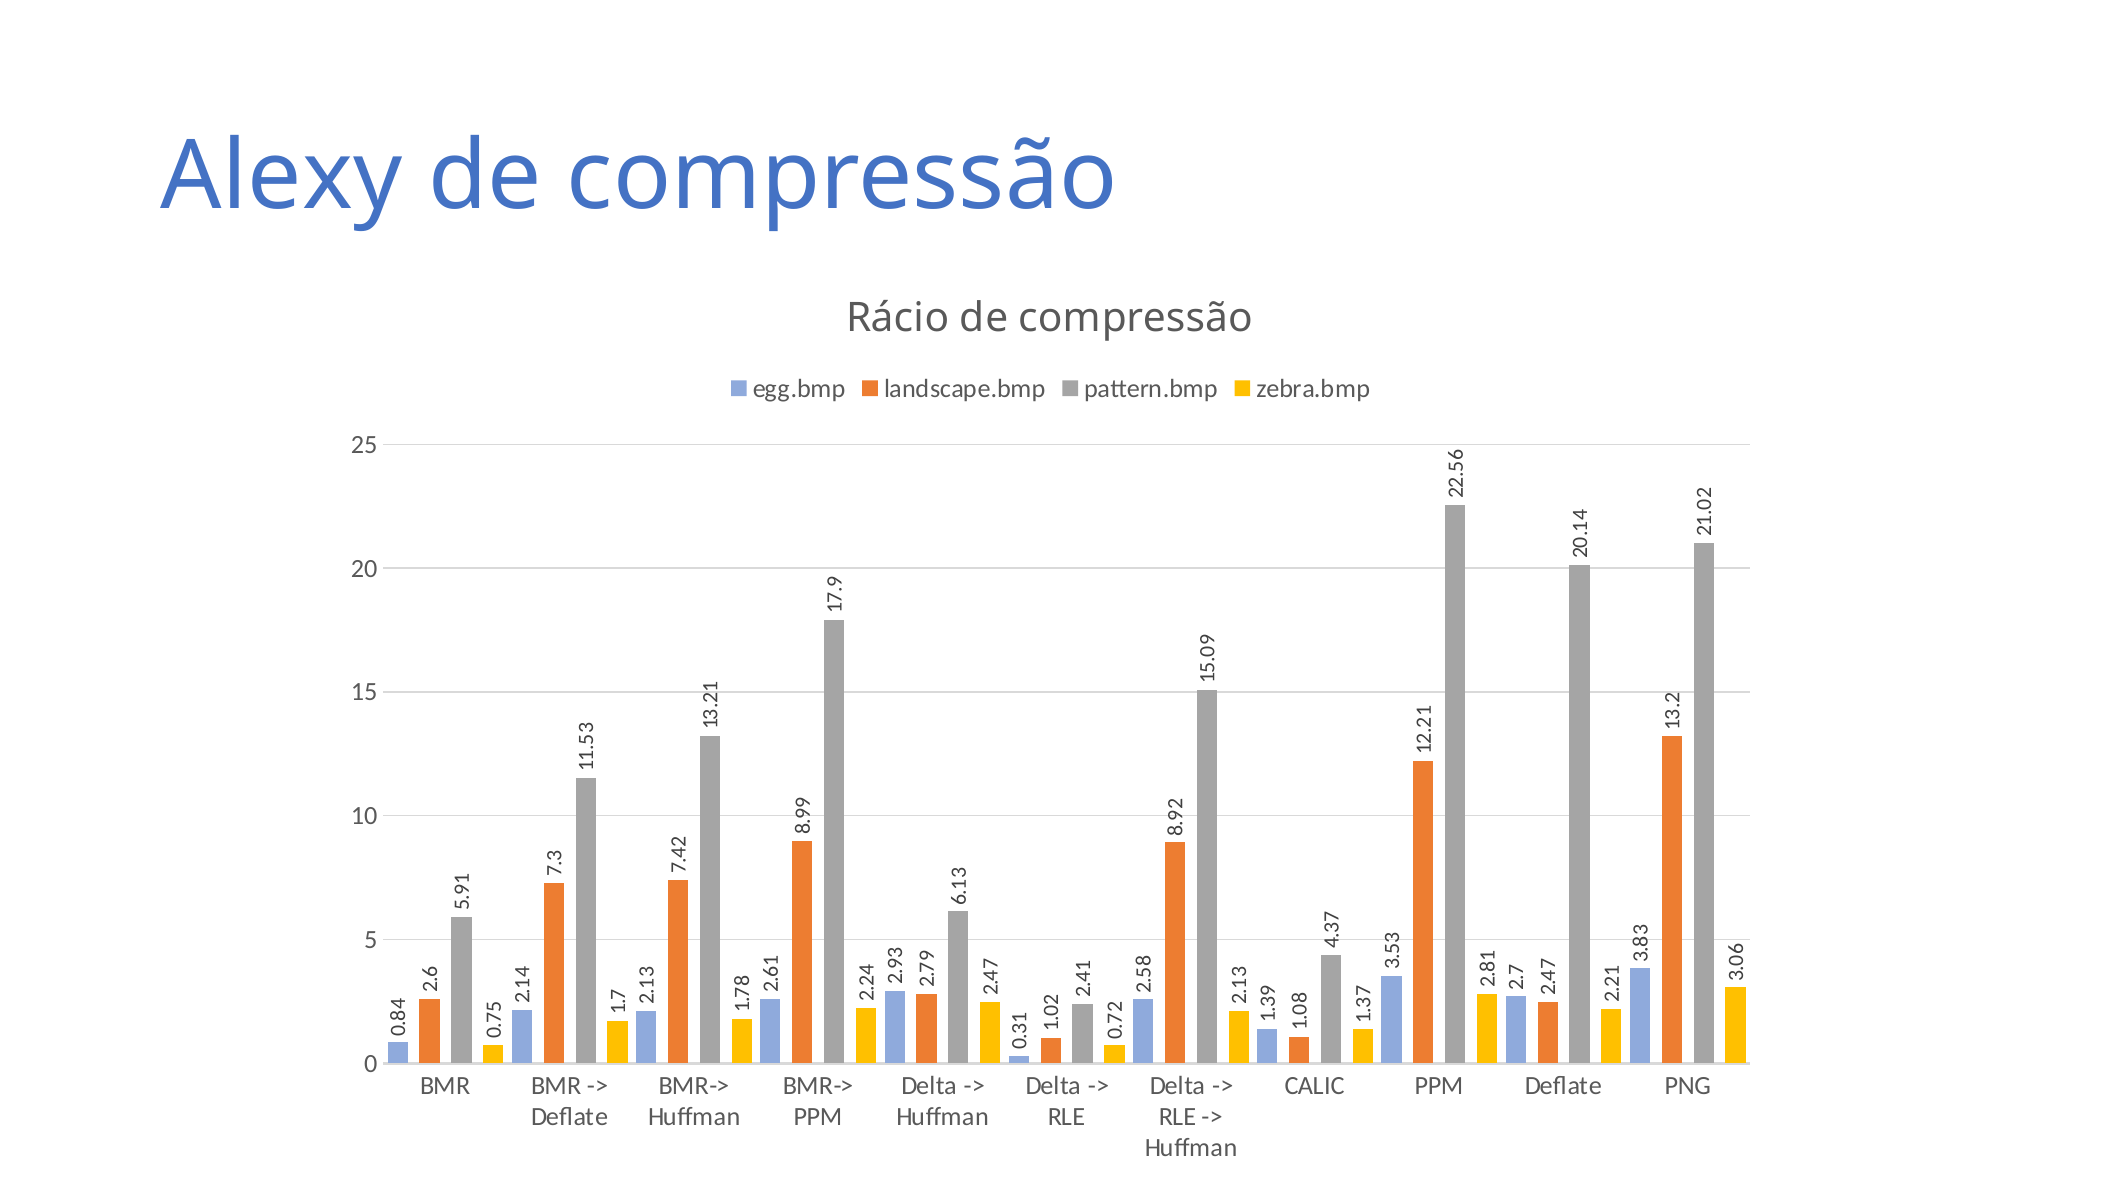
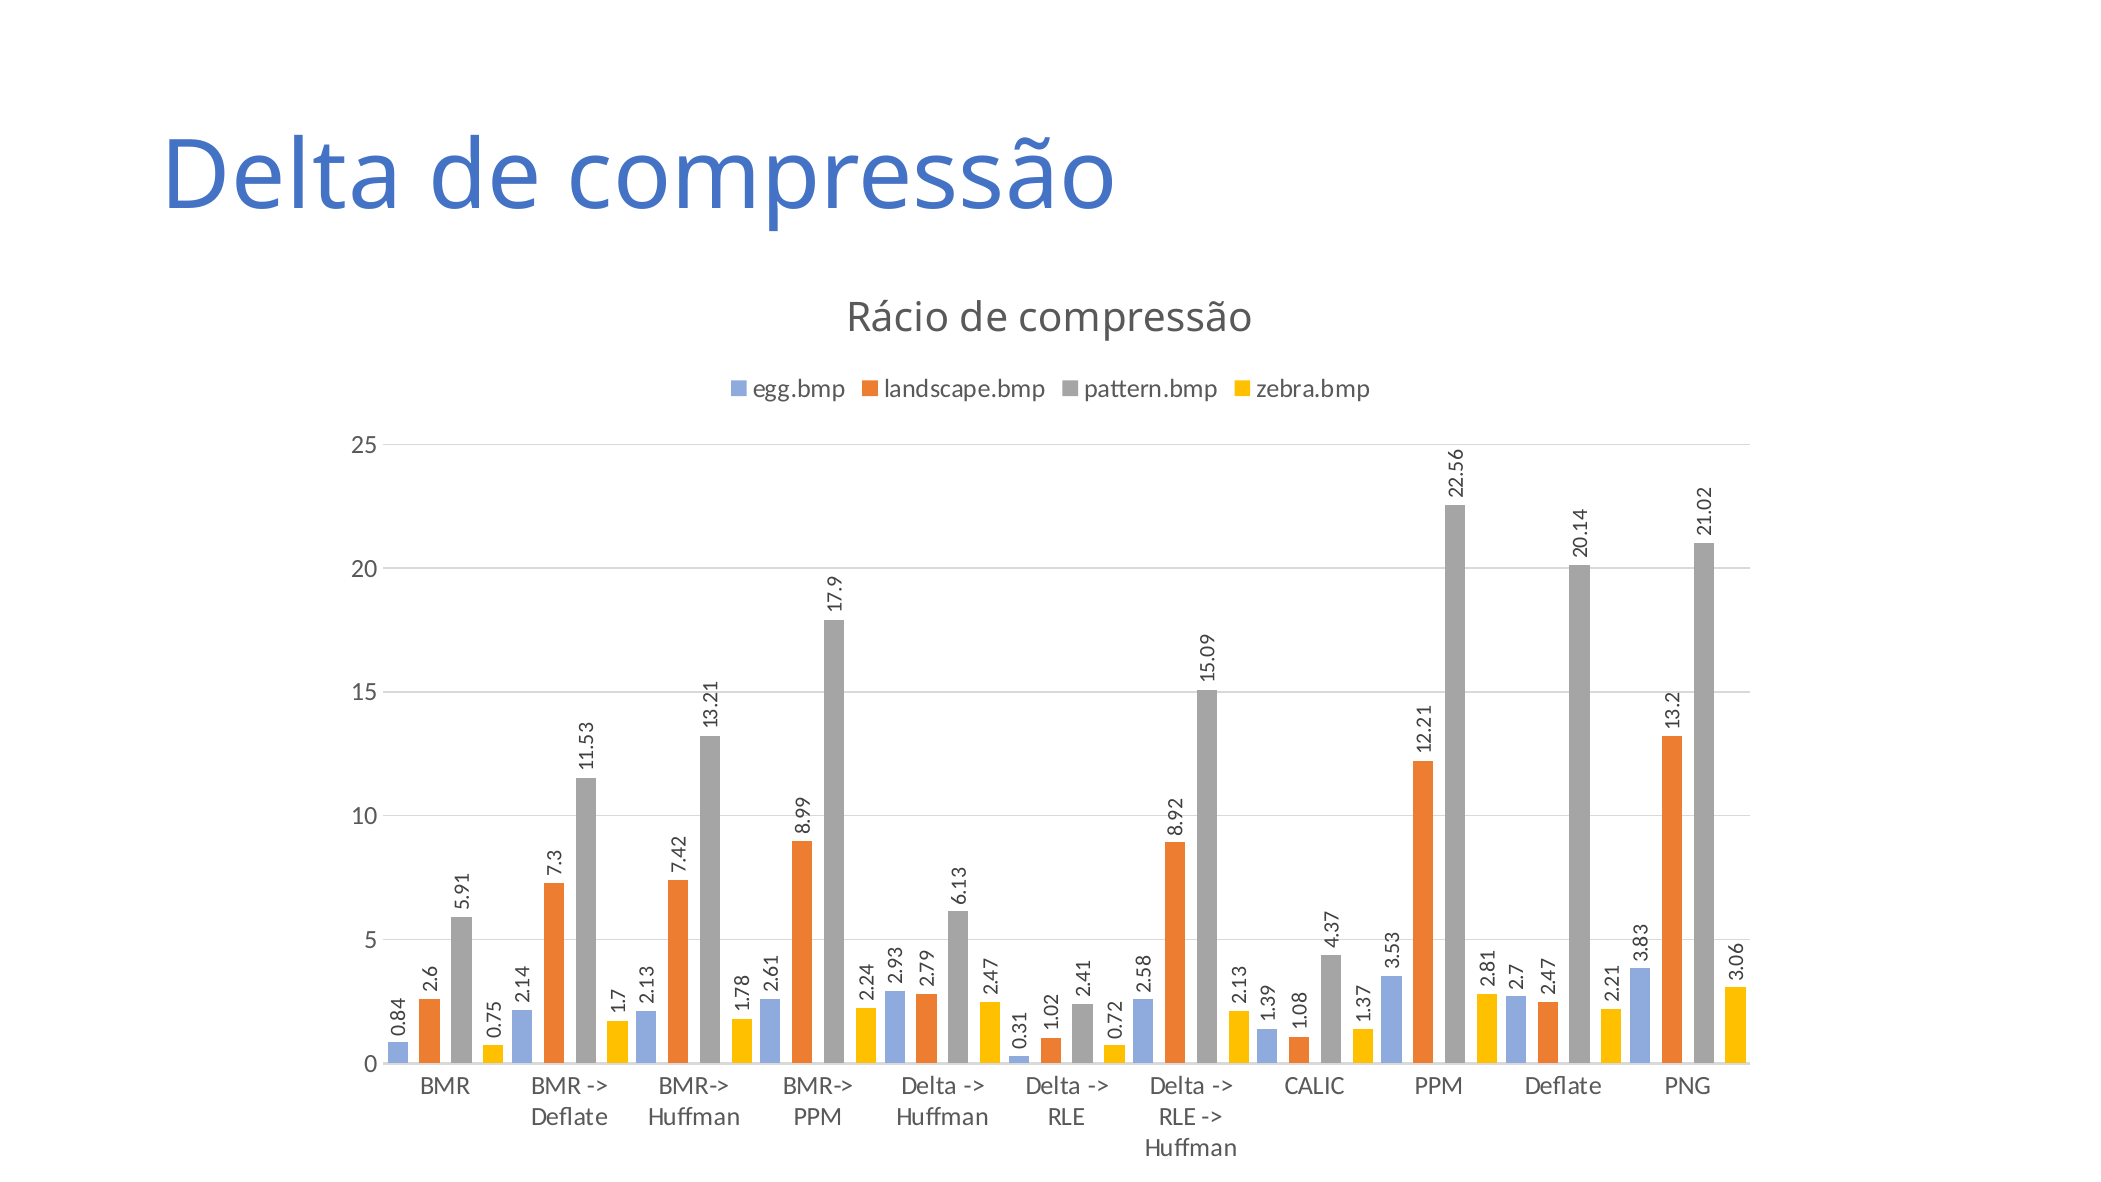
Alexy at (282, 176): Alexy -> Delta
